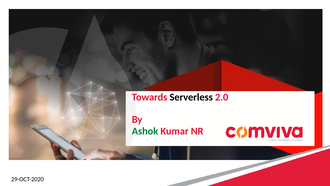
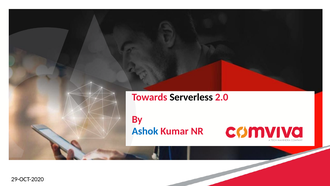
Ashok colour: green -> blue
